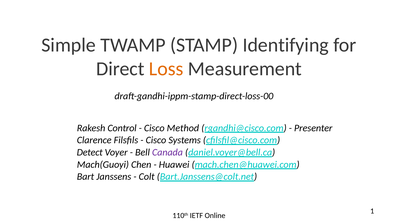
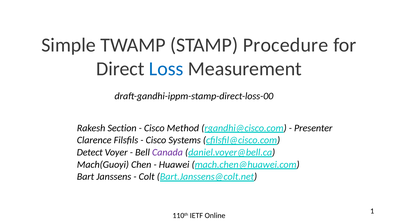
Identifying: Identifying -> Procedure
Loss colour: orange -> blue
Control: Control -> Section
